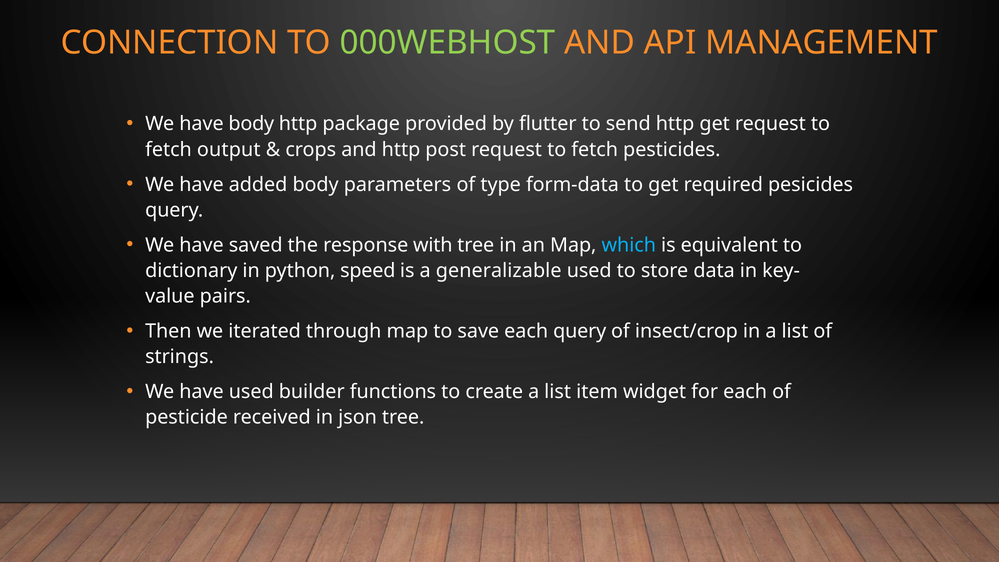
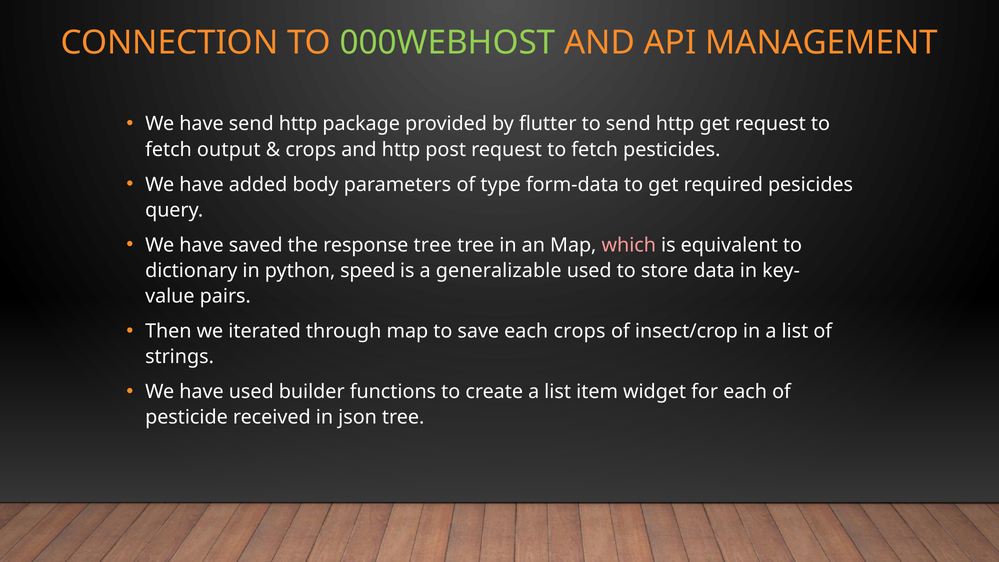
have body: body -> send
response with: with -> tree
which colour: light blue -> pink
each query: query -> crops
